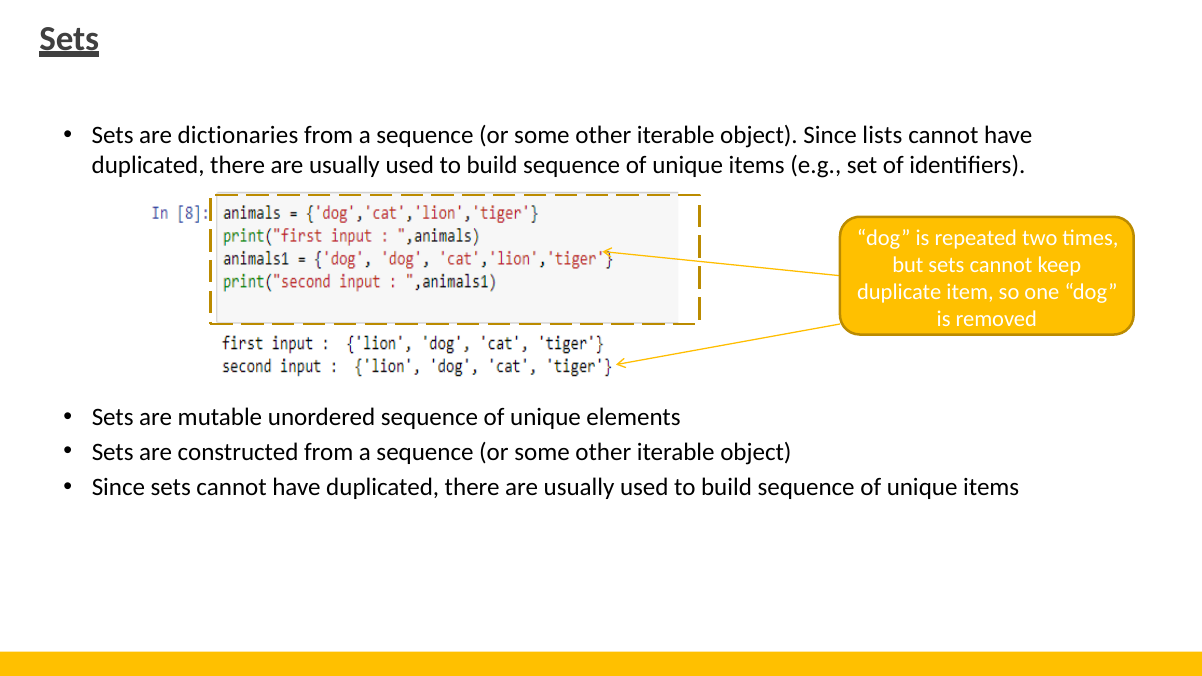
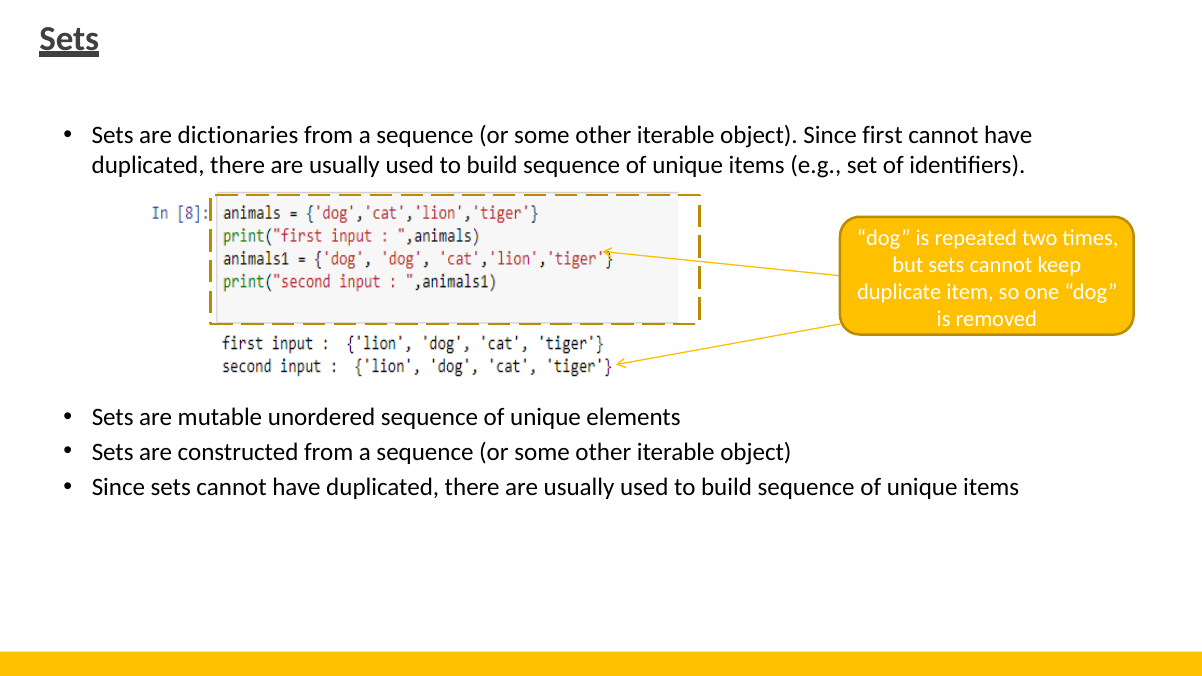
lists: lists -> first
